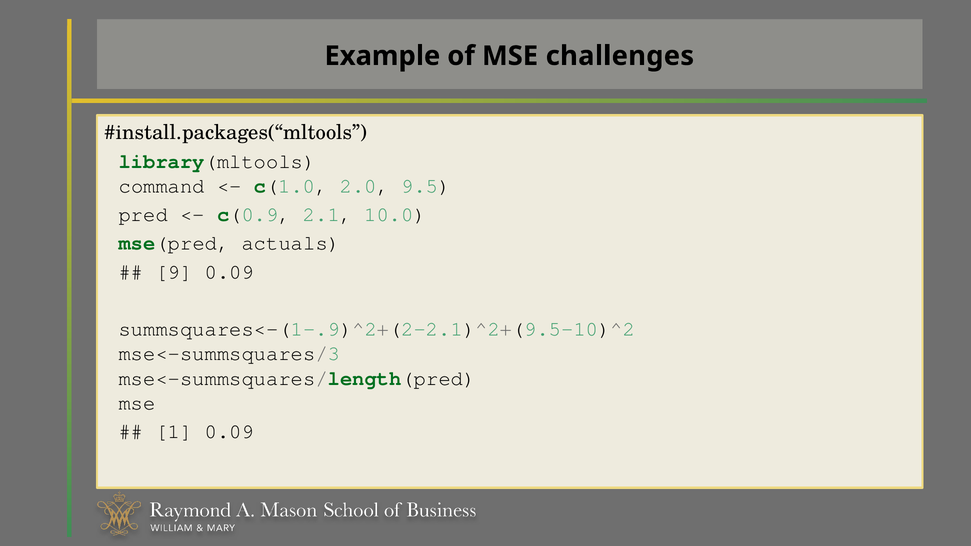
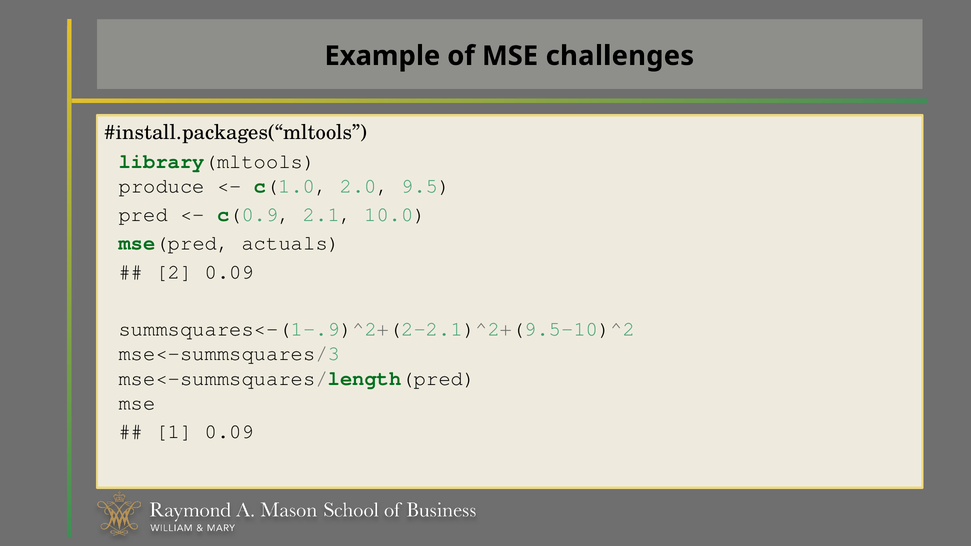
command: command -> produce
9: 9 -> 2
